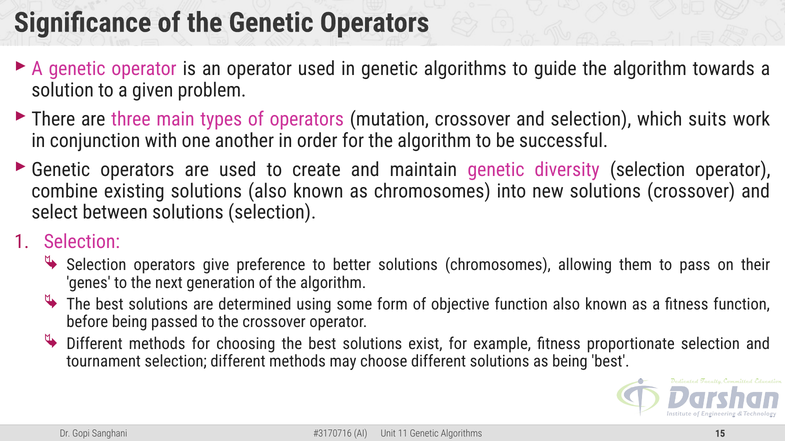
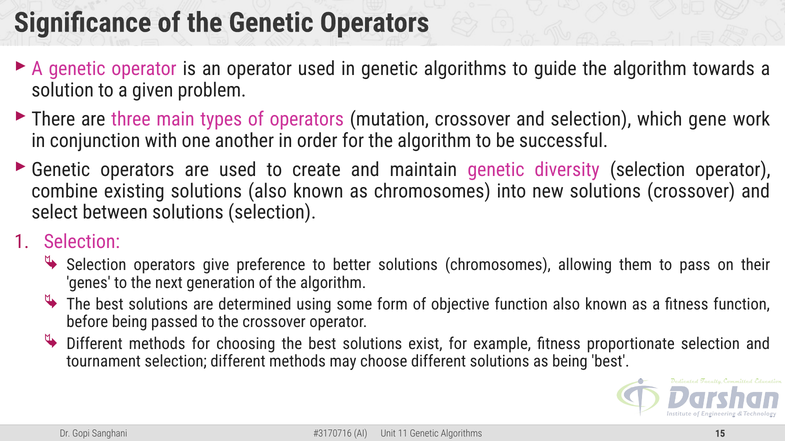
suits: suits -> gene
